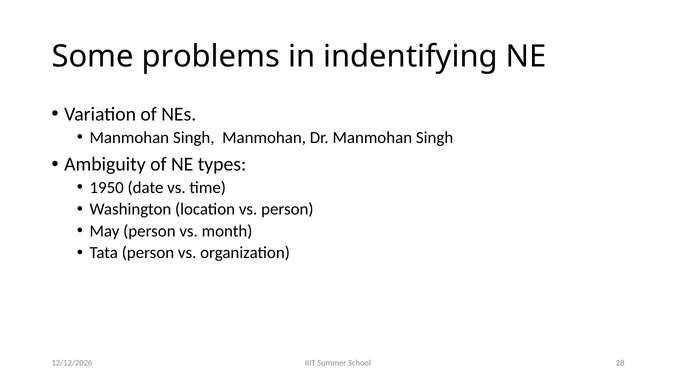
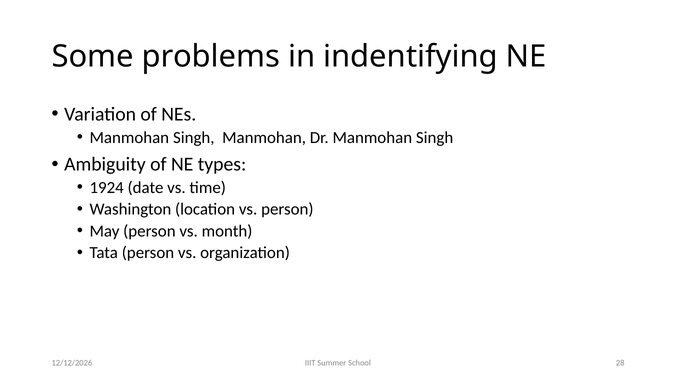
1950: 1950 -> 1924
